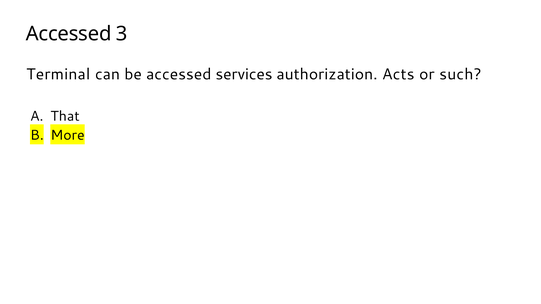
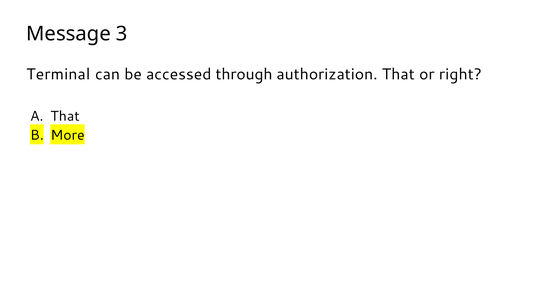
Accessed at (69, 34): Accessed -> Message
services: services -> through
authorization Acts: Acts -> That
such: such -> right
